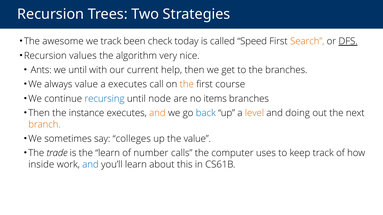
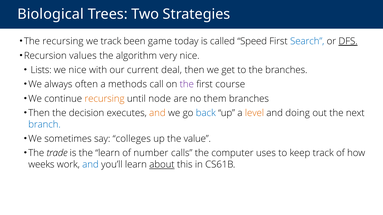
Recursion at (51, 14): Recursion -> Biological
The awesome: awesome -> recursing
check: check -> game
Search colour: orange -> blue
Ants: Ants -> Lists
we until: until -> nice
help: help -> deal
always value: value -> often
a executes: executes -> methods
the at (187, 84) colour: orange -> purple
recursing at (105, 99) colour: blue -> orange
items: items -> them
instance: instance -> decision
branch colour: orange -> blue
inside: inside -> weeks
about underline: none -> present
